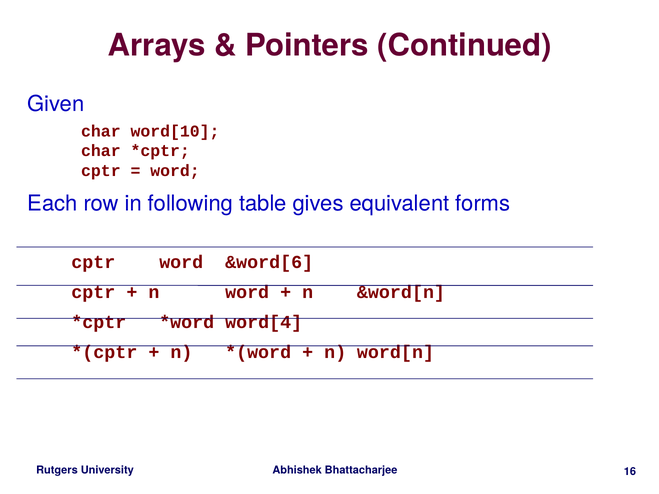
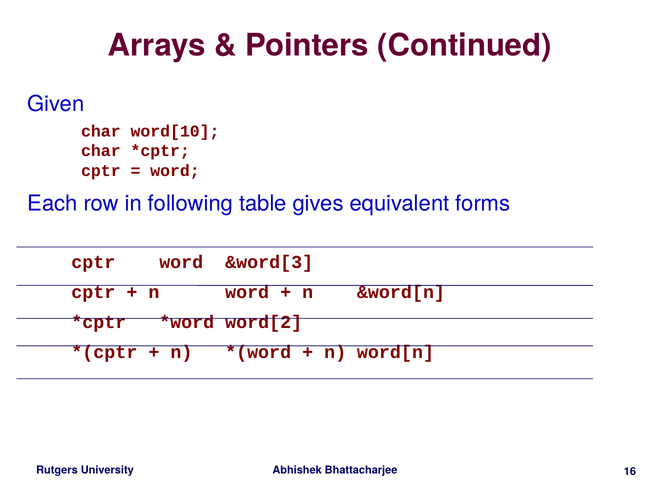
&word[6: &word[6 -> &word[3
word[4: word[4 -> word[2
